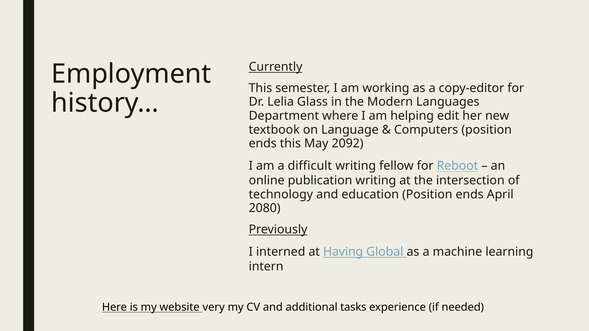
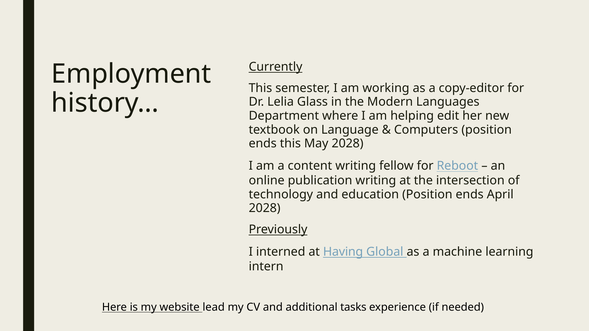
May 2092: 2092 -> 2028
difficult: difficult -> content
2080 at (265, 208): 2080 -> 2028
very: very -> lead
